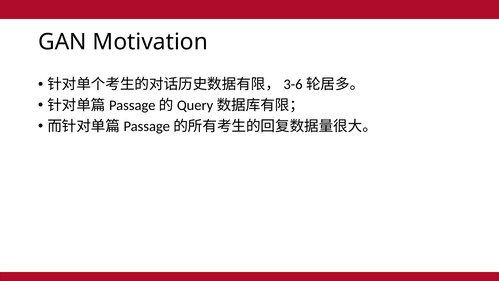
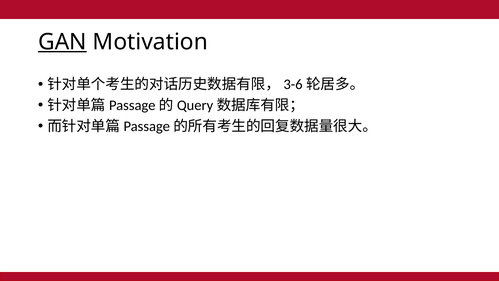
GAN underline: none -> present
